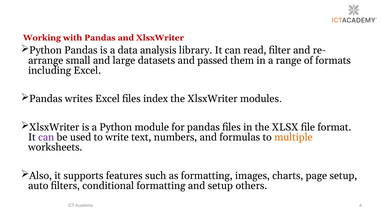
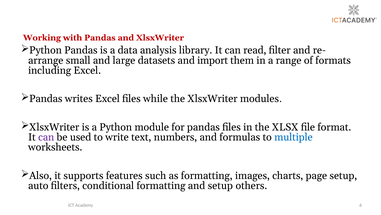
passed: passed -> import
index: index -> while
multiple colour: orange -> blue
